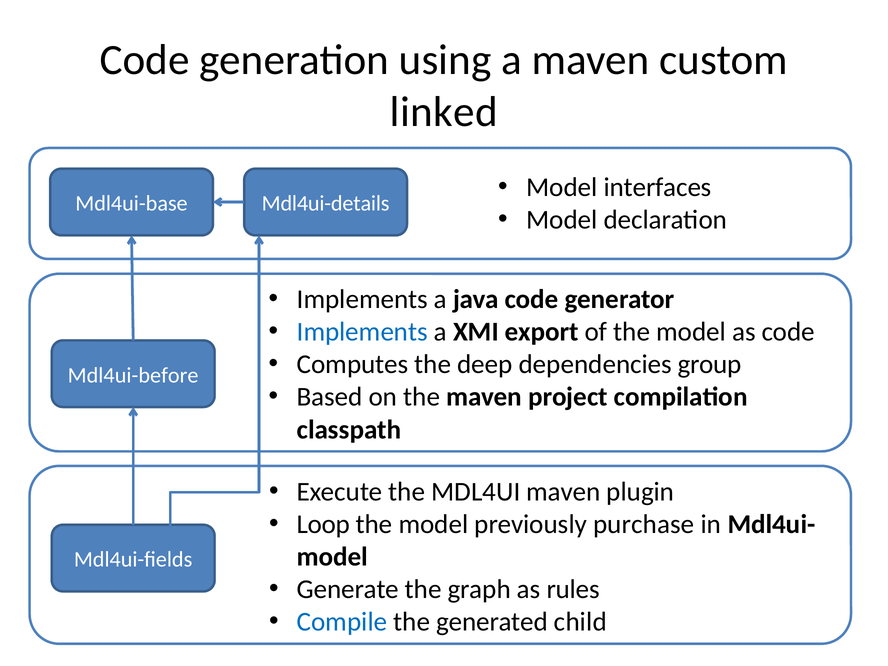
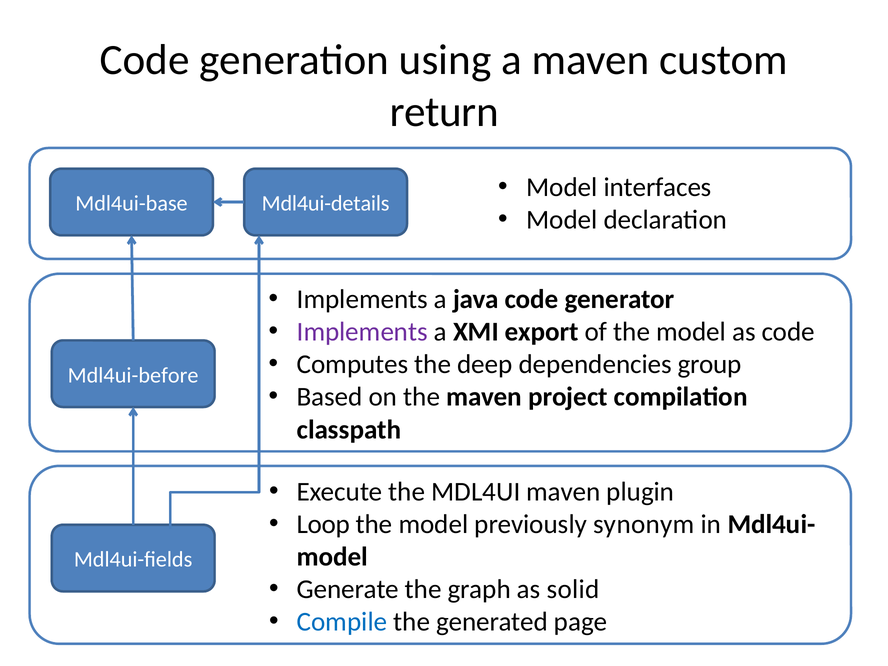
linked: linked -> return
Implements at (362, 332) colour: blue -> purple
purchase: purchase -> synonym
rules: rules -> solid
child: child -> page
